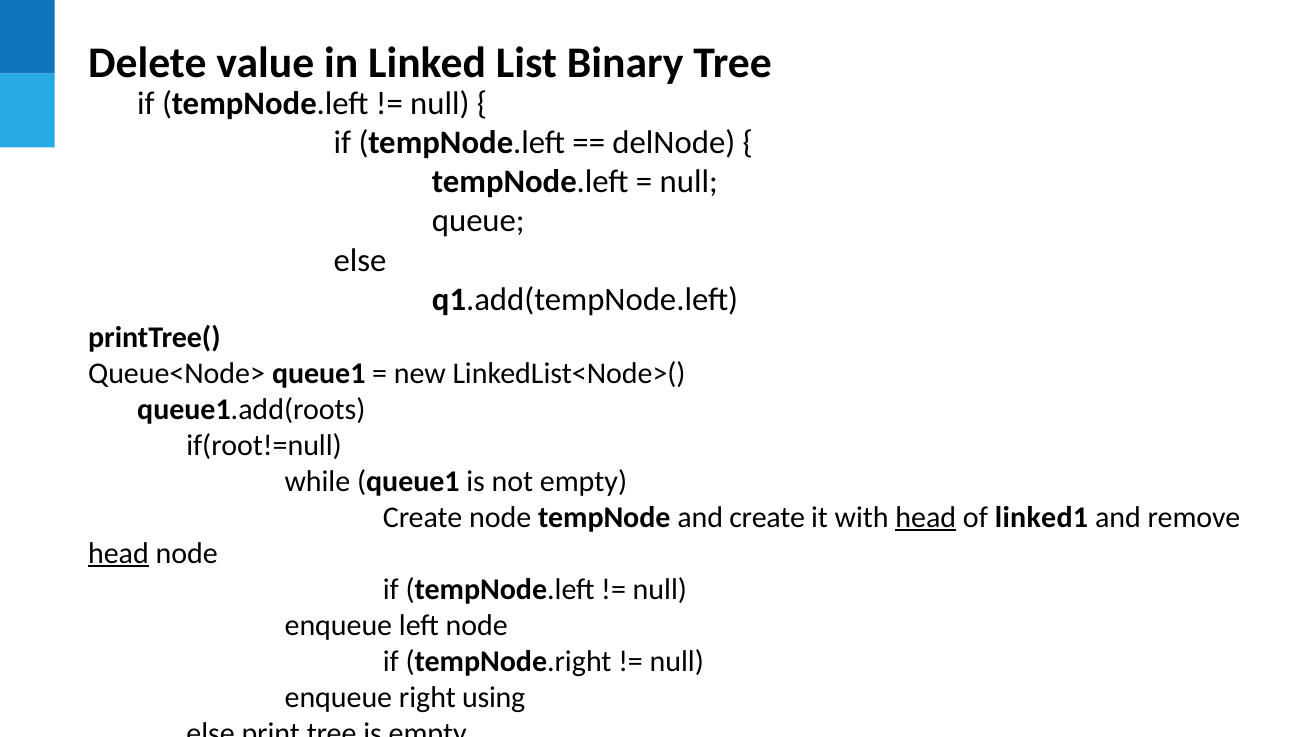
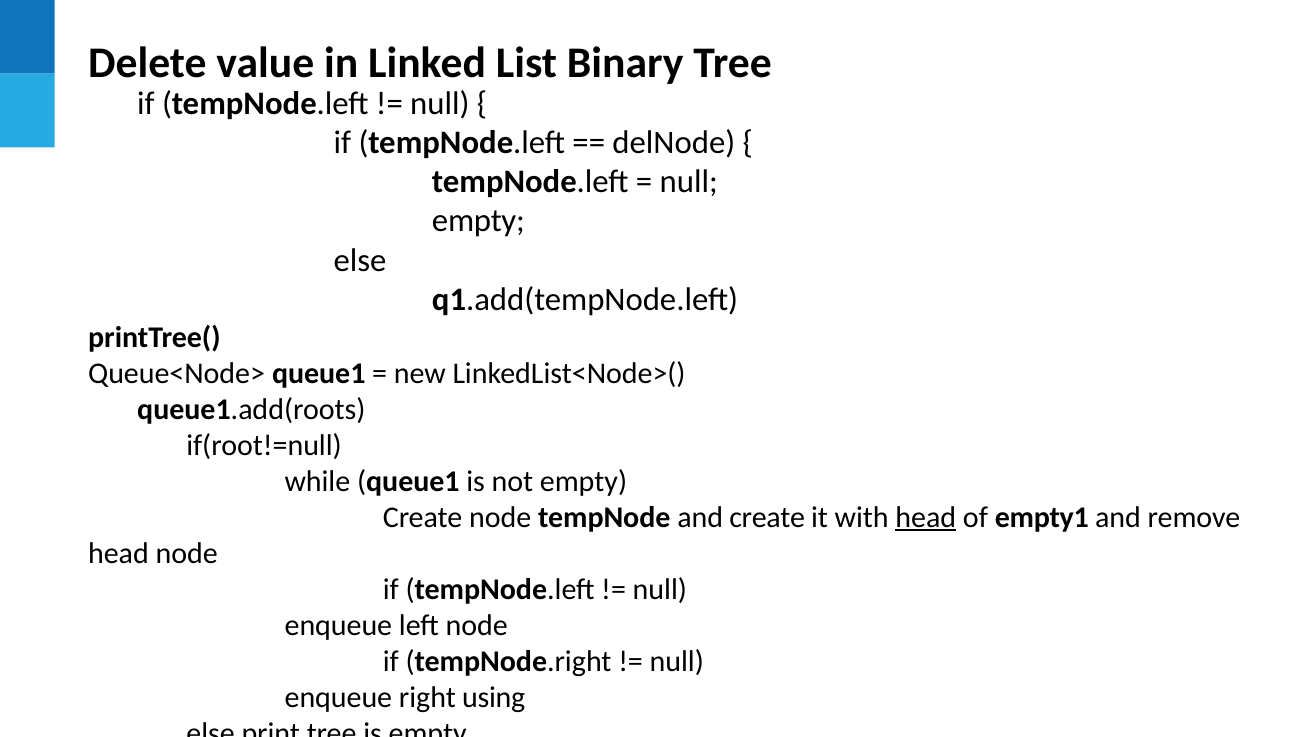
queue at (478, 221): queue -> empty
linked1: linked1 -> empty1
head at (118, 553) underline: present -> none
